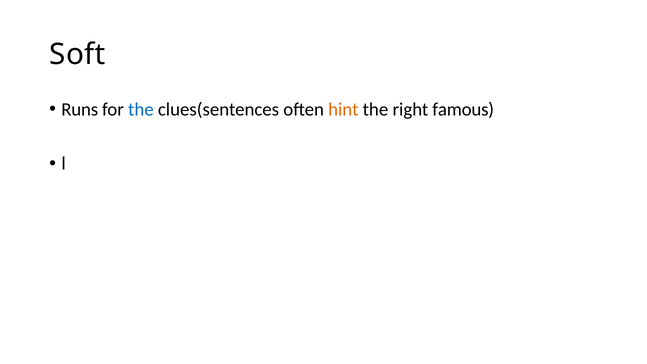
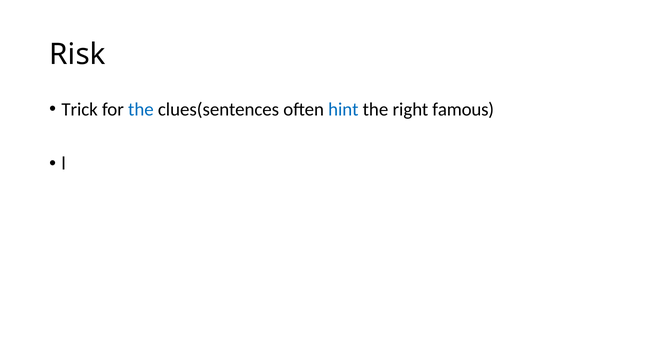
Soft: Soft -> Risk
Runs: Runs -> Trick
hint colour: orange -> blue
